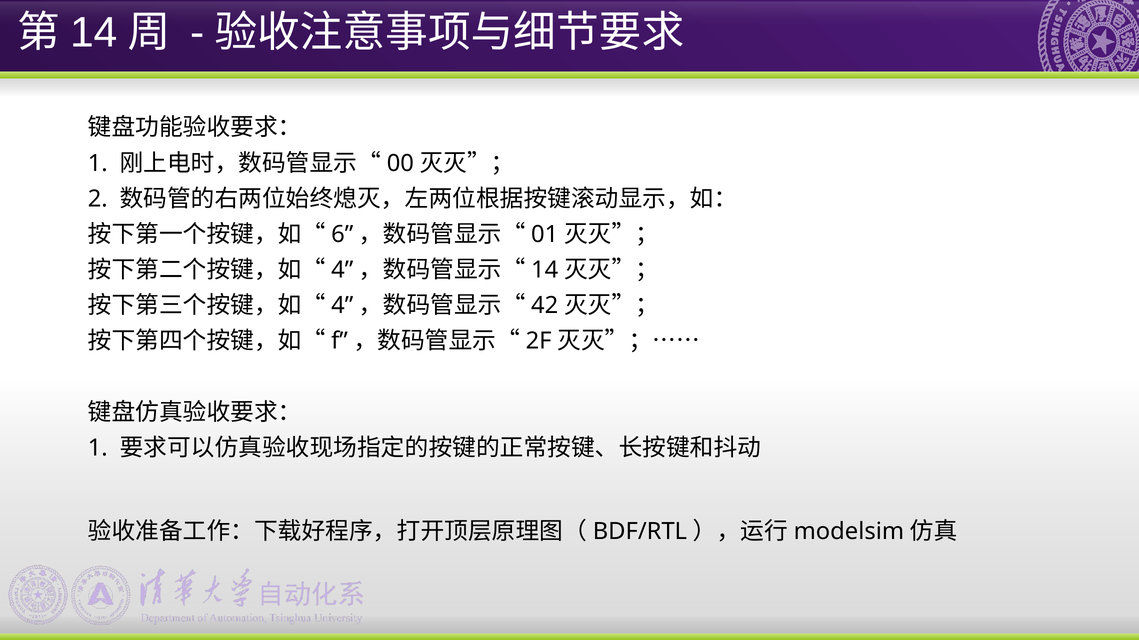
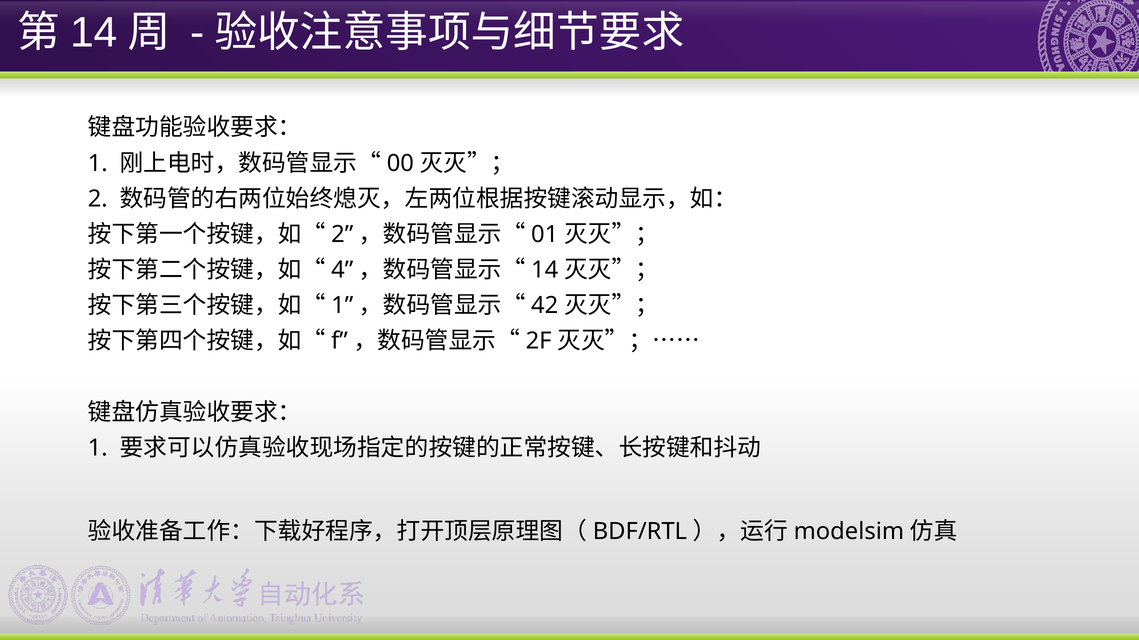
6 at (342, 235): 6 -> 2
4 at (342, 306): 4 -> 1
